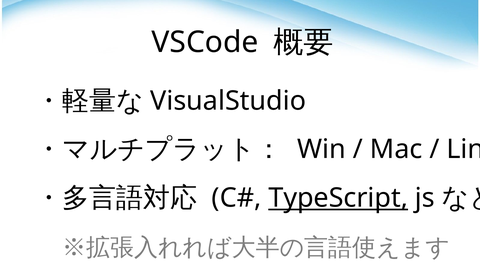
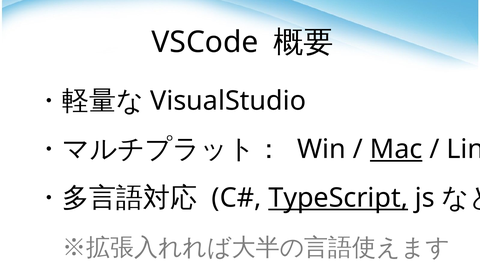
Mac underline: none -> present
